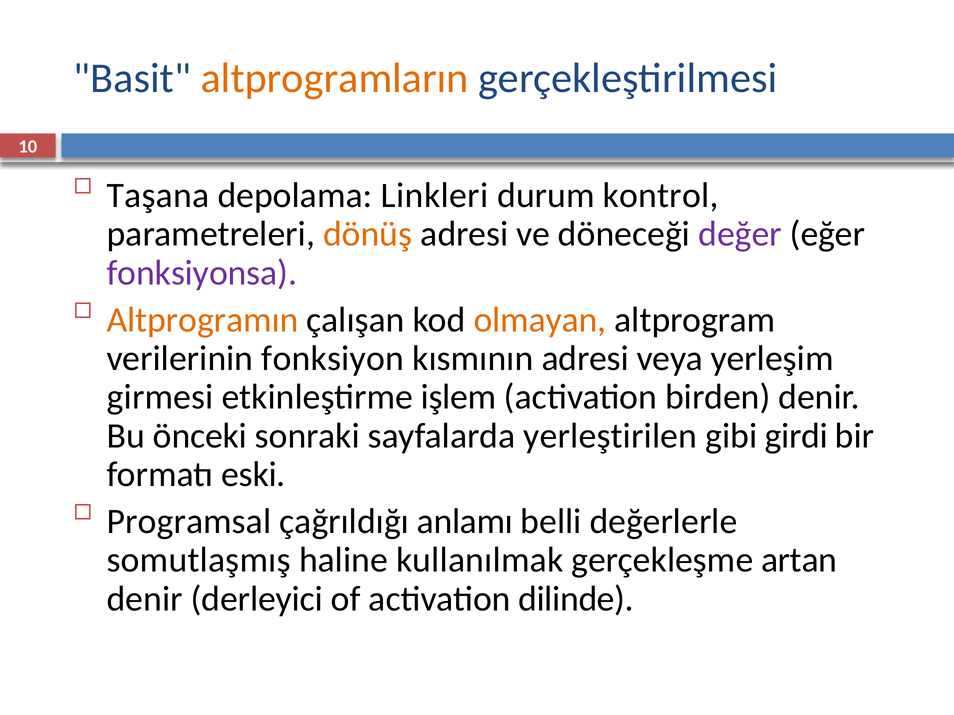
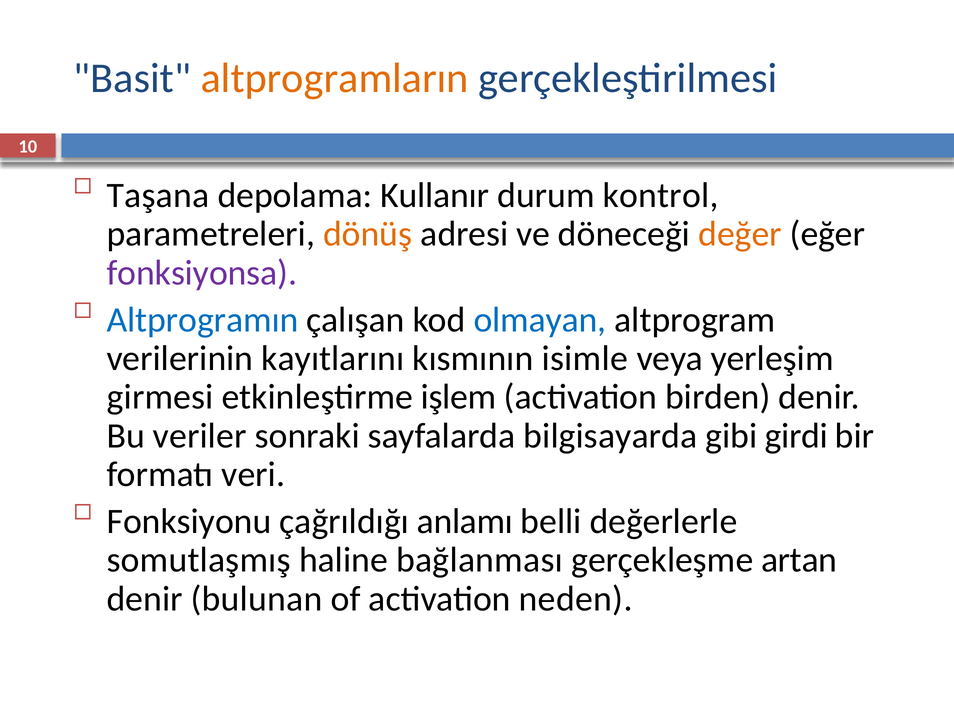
Linkleri: Linkleri -> Kullanır
değer colour: purple -> orange
Altprogramın colour: orange -> blue
olmayan colour: orange -> blue
fonksiyon: fonksiyon -> kayıtlarını
kısmının adresi: adresi -> isimle
önceki: önceki -> veriler
yerleştirilen: yerleştirilen -> bilgisayarda
eski: eski -> veri
Programsal: Programsal -> Fonksiyonu
kullanılmak: kullanılmak -> bağlanması
derleyici: derleyici -> bulunan
dilinde: dilinde -> neden
